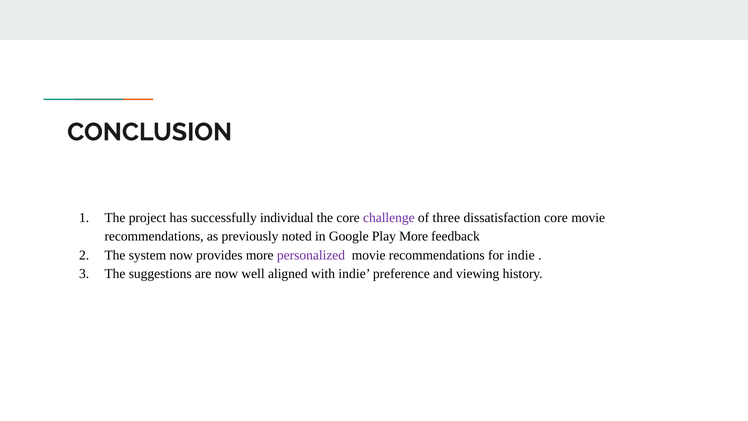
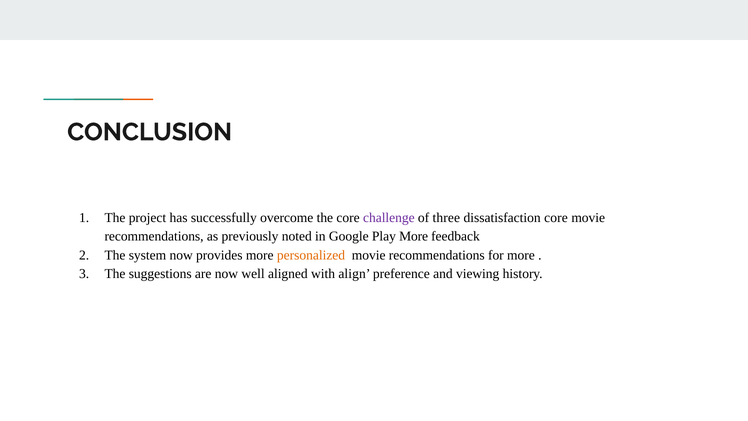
individual: individual -> overcome
personalized colour: purple -> orange
for indie: indie -> more
with indie: indie -> align
